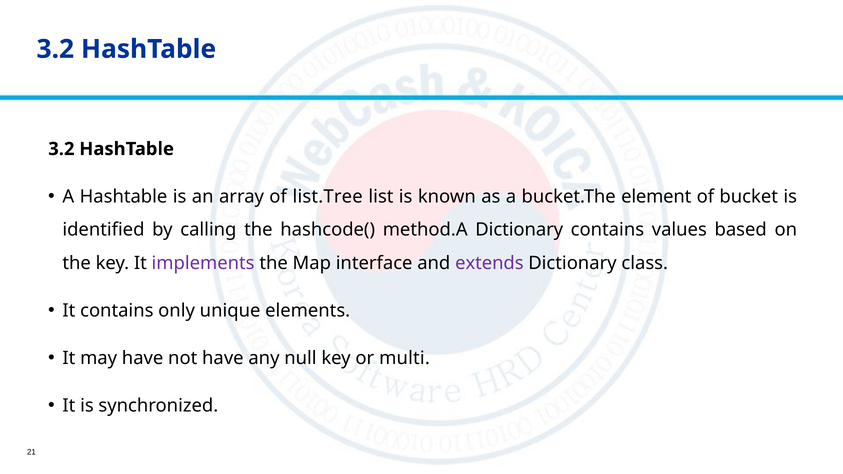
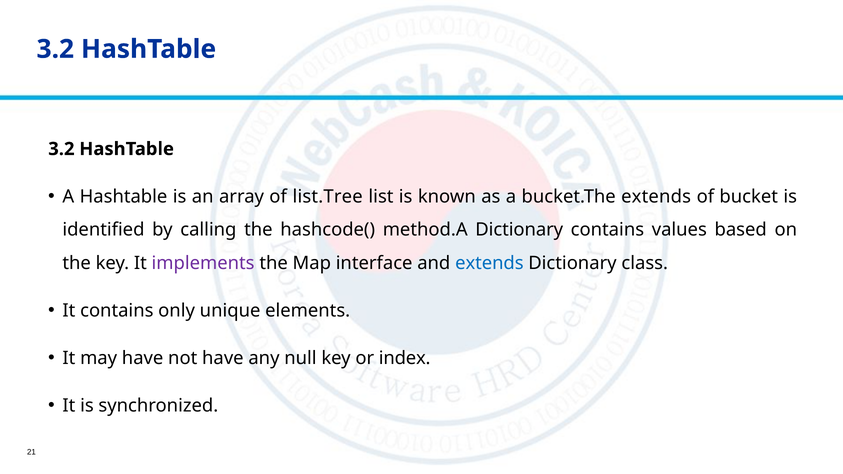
bucket.The element: element -> extends
extends at (489, 263) colour: purple -> blue
multi: multi -> index
